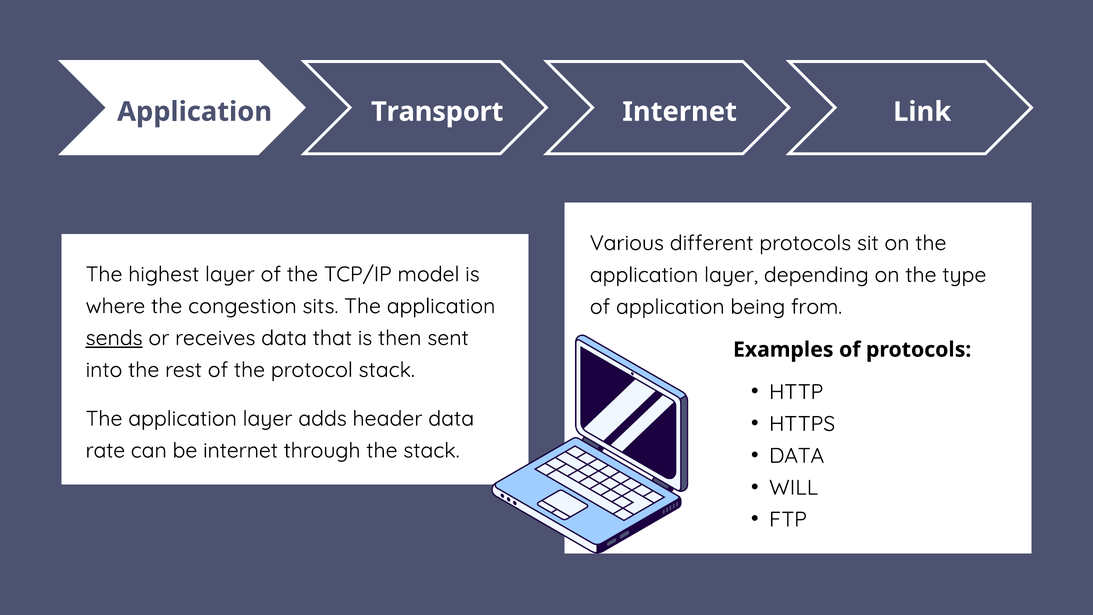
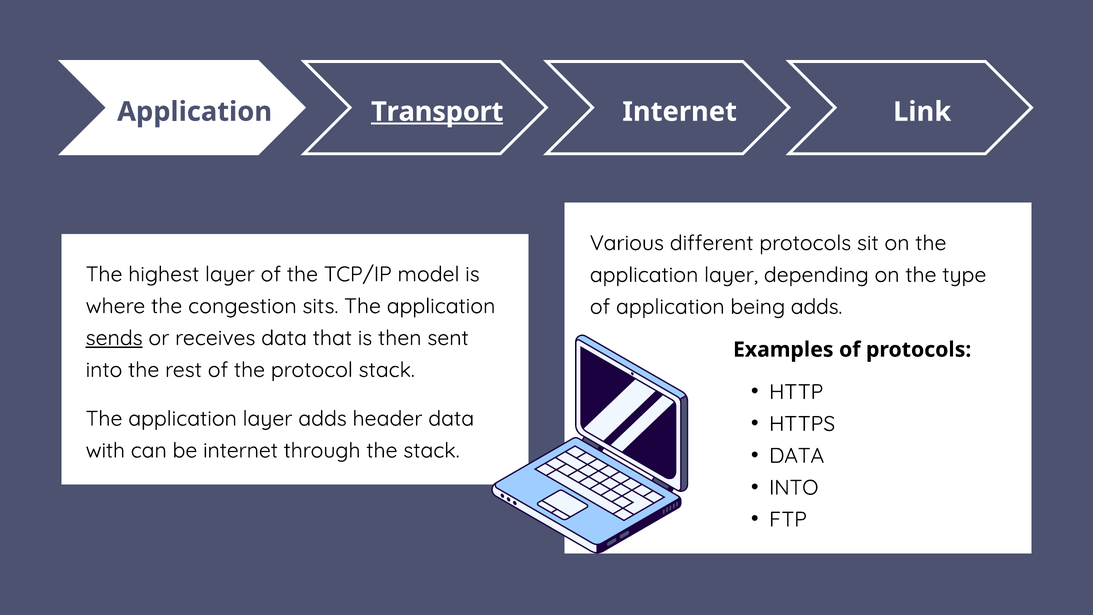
Transport underline: none -> present
being from: from -> adds
rate: rate -> with
WILL at (794, 488): WILL -> INTO
